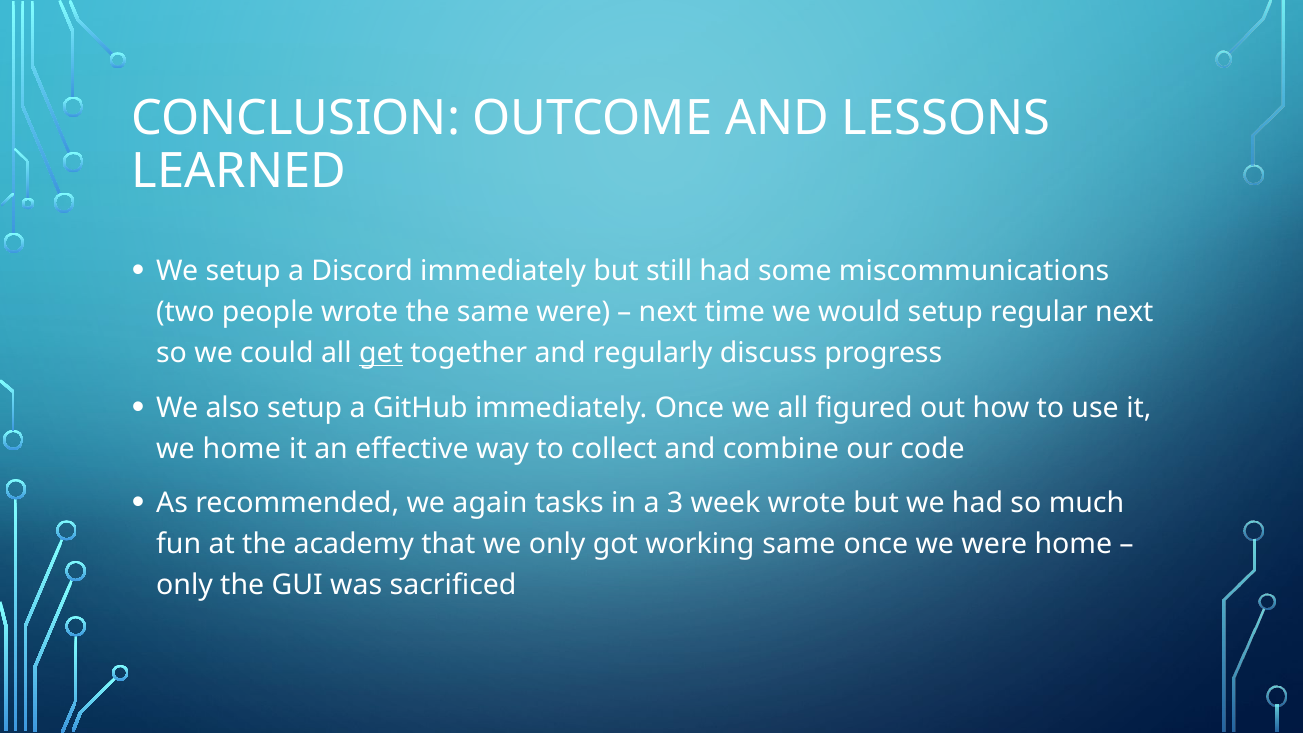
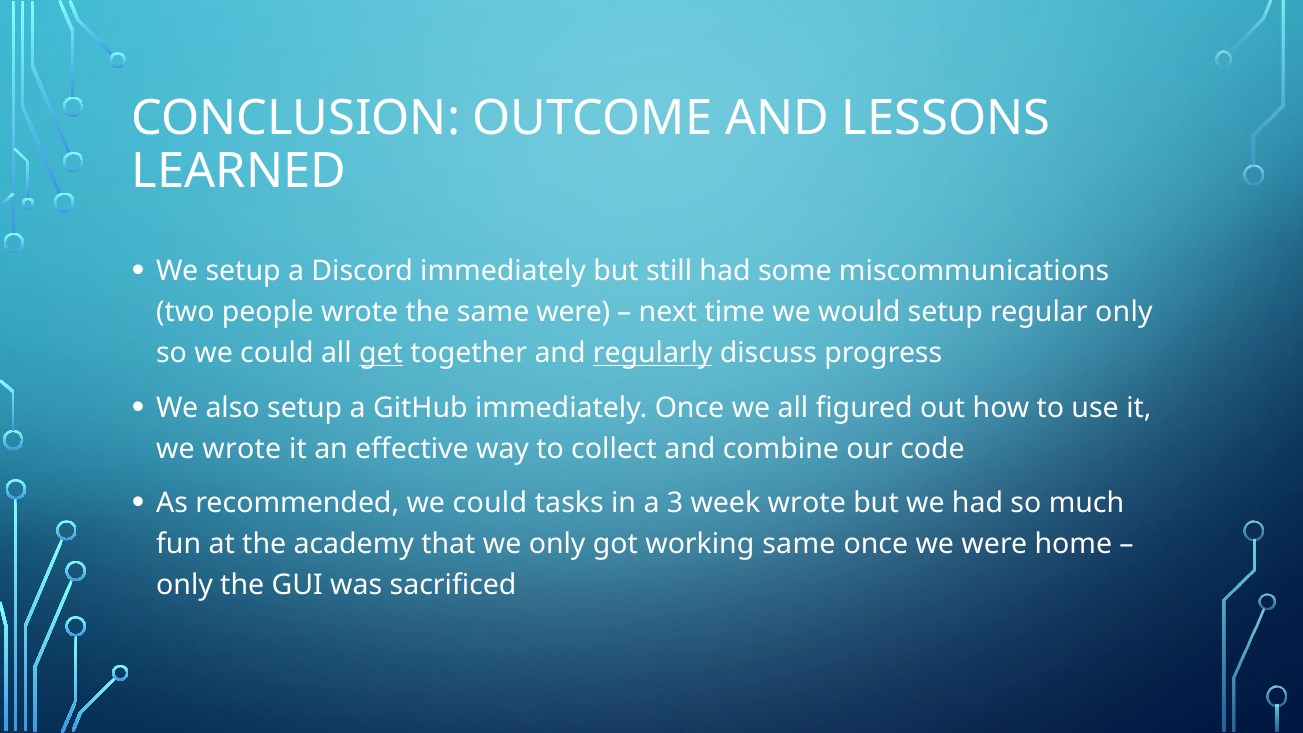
regular next: next -> only
regularly underline: none -> present
we home: home -> wrote
recommended we again: again -> could
